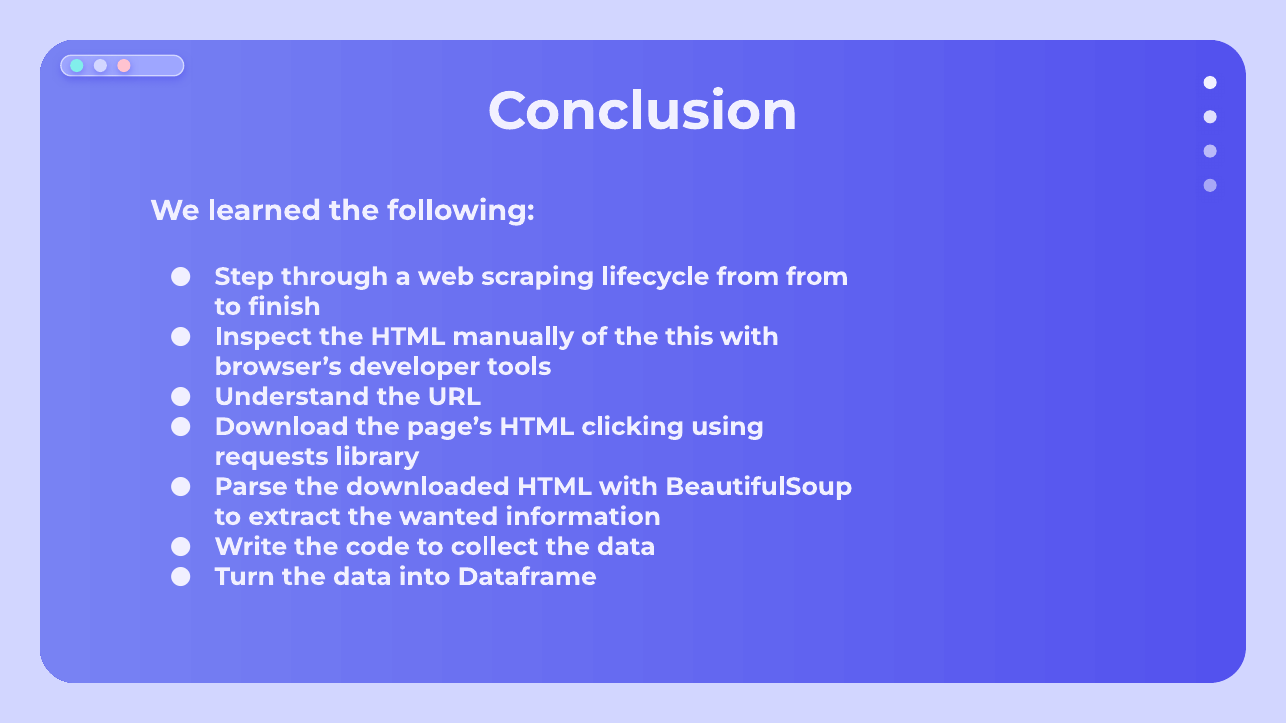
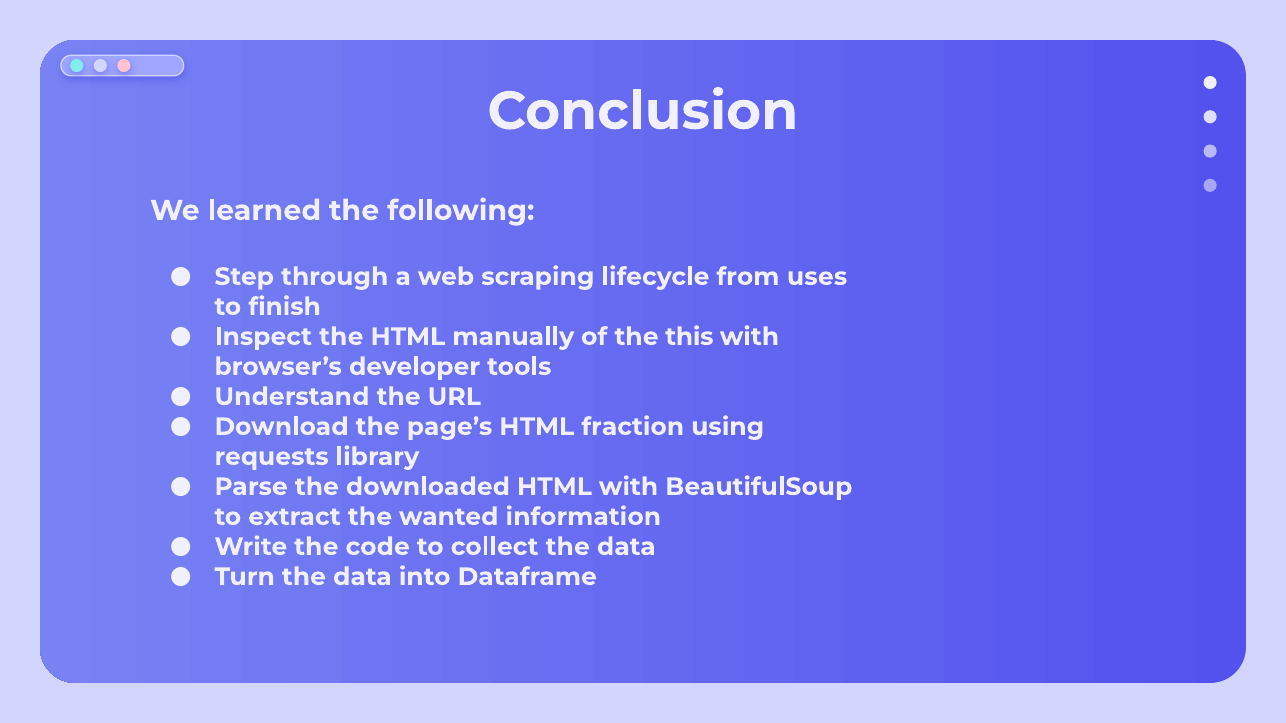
from from: from -> uses
clicking: clicking -> fraction
